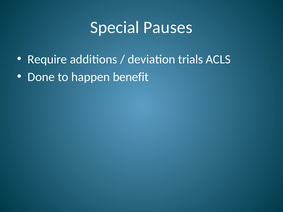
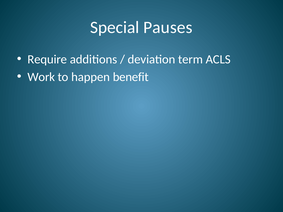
trials: trials -> term
Done: Done -> Work
